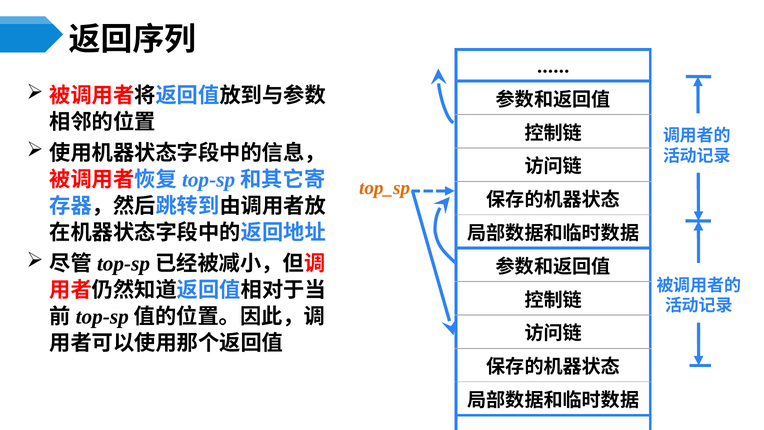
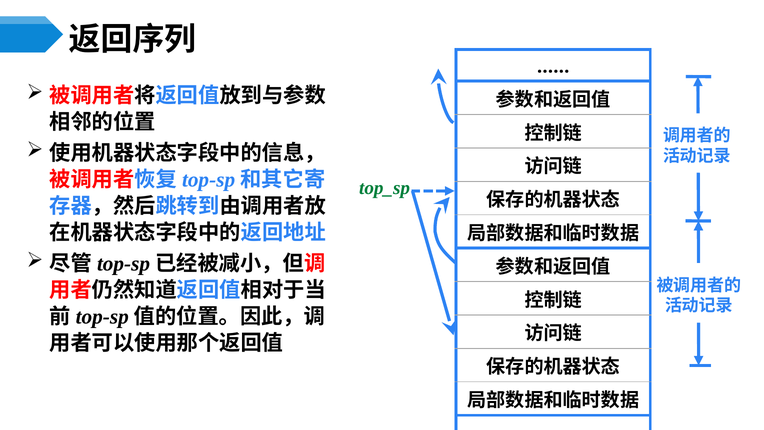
top_sp colour: orange -> green
